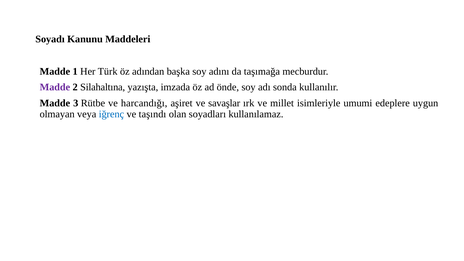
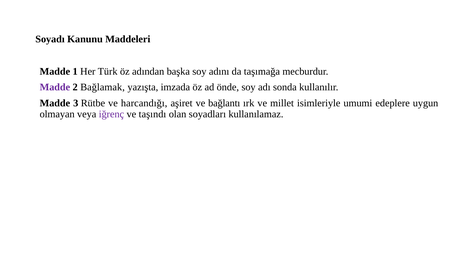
Silahaltına: Silahaltına -> Bağlamak
savaşlar: savaşlar -> bağlantı
iğrenç colour: blue -> purple
